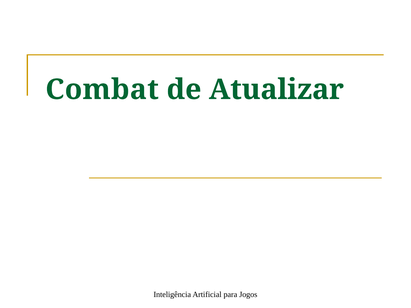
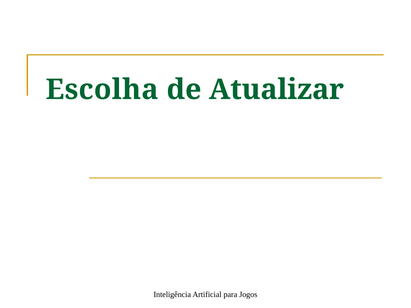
Combat: Combat -> Escolha
